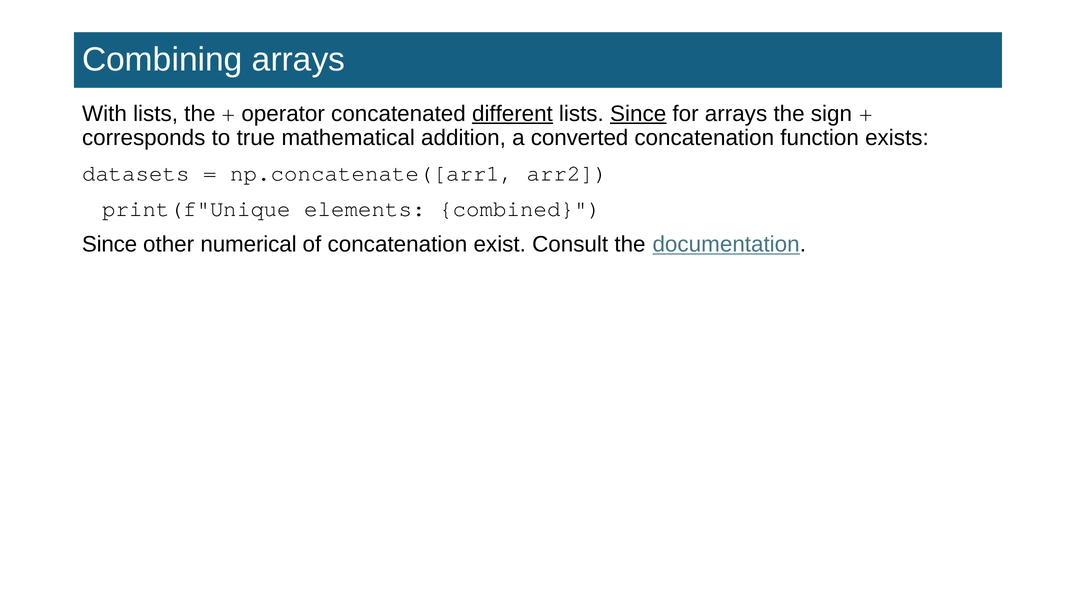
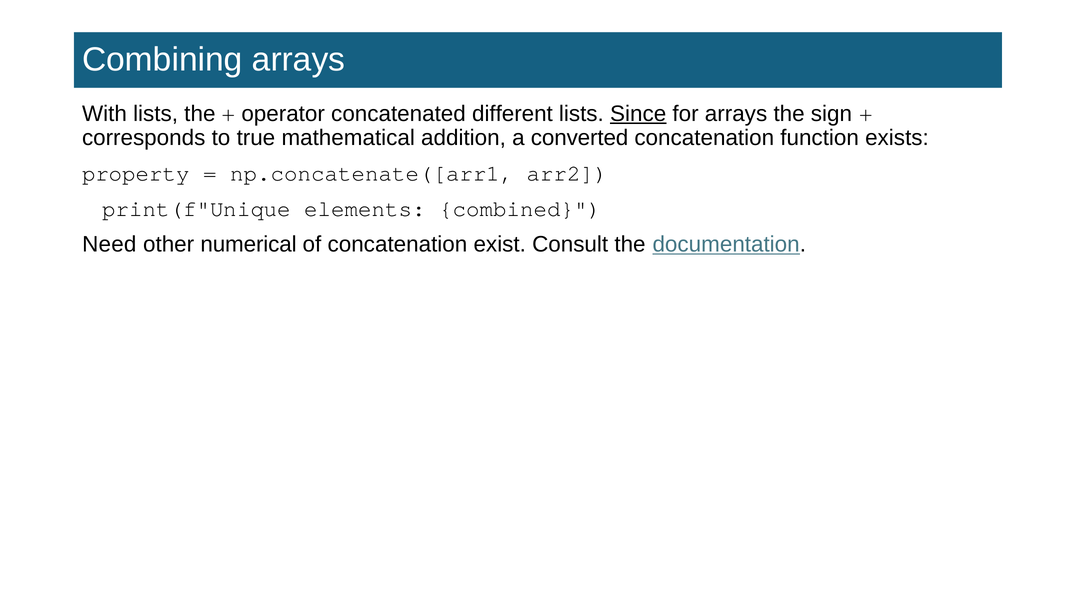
different underline: present -> none
datasets: datasets -> property
Since at (110, 244): Since -> Need
